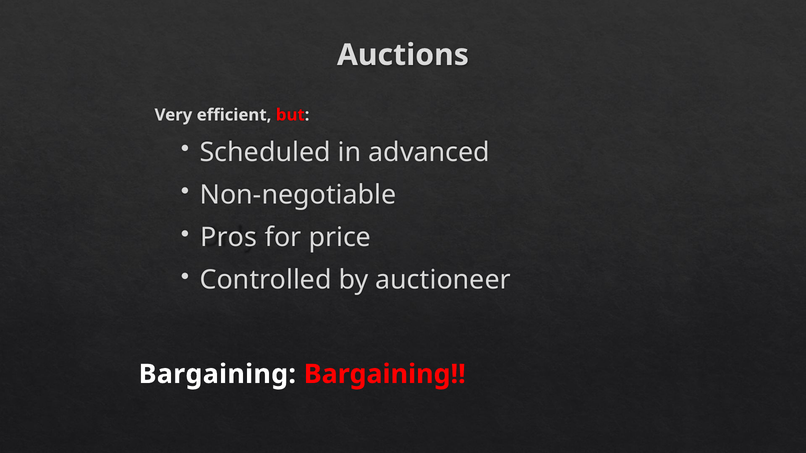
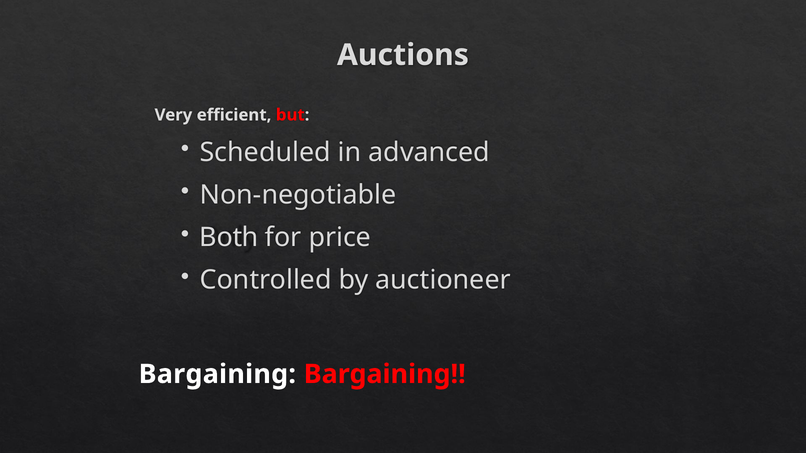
Pros: Pros -> Both
